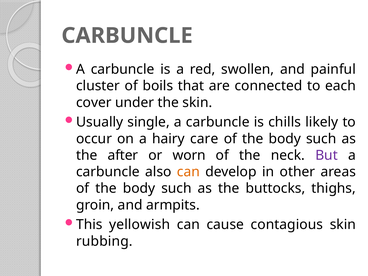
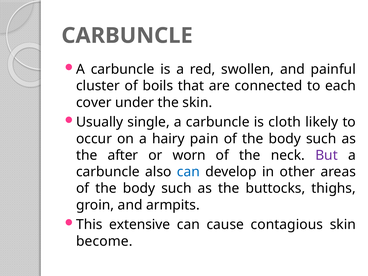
chills: chills -> cloth
care: care -> pain
can at (188, 172) colour: orange -> blue
yellowish: yellowish -> extensive
rubbing: rubbing -> become
